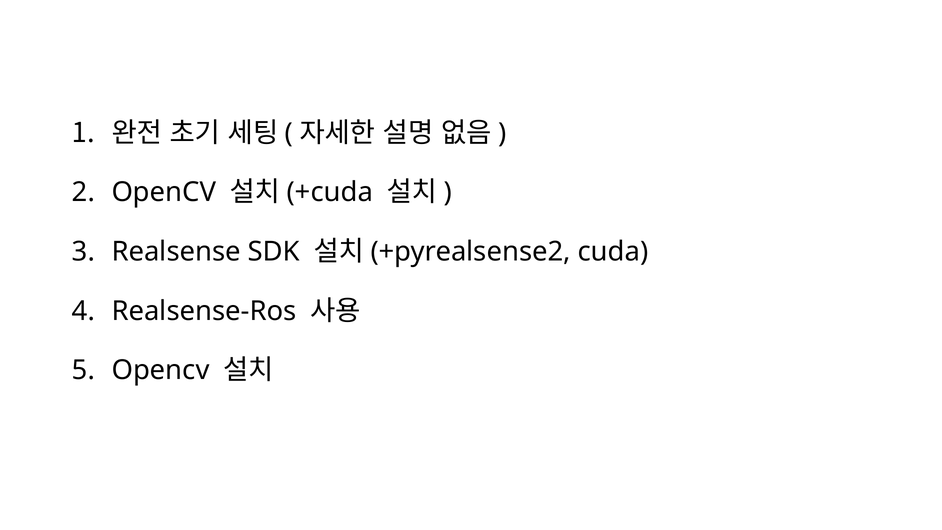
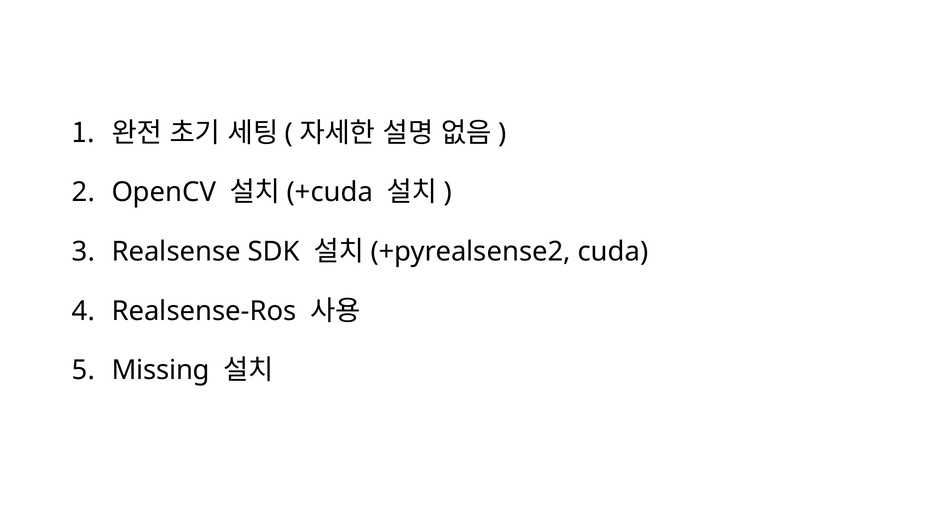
Opencv at (161, 370): Opencv -> Missing
